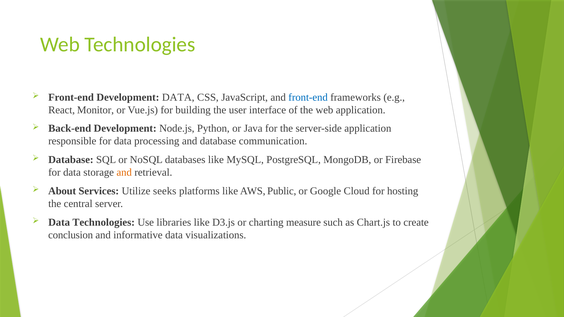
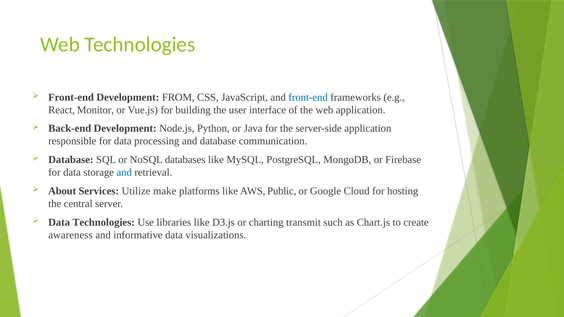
Development DATA: DATA -> FROM
and at (124, 173) colour: orange -> blue
seeks: seeks -> make
measure: measure -> transmit
conclusion: conclusion -> awareness
